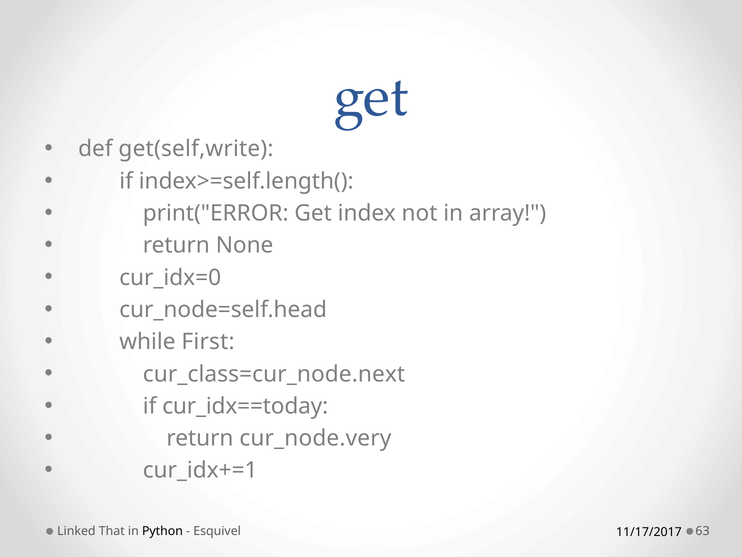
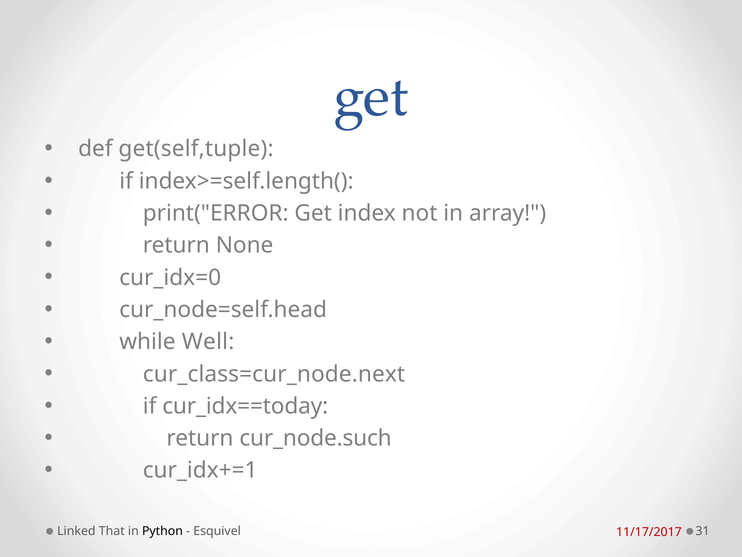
get(self,write: get(self,write -> get(self,tuple
First: First -> Well
cur_node.very: cur_node.very -> cur_node.such
63: 63 -> 31
11/17/2017 colour: black -> red
